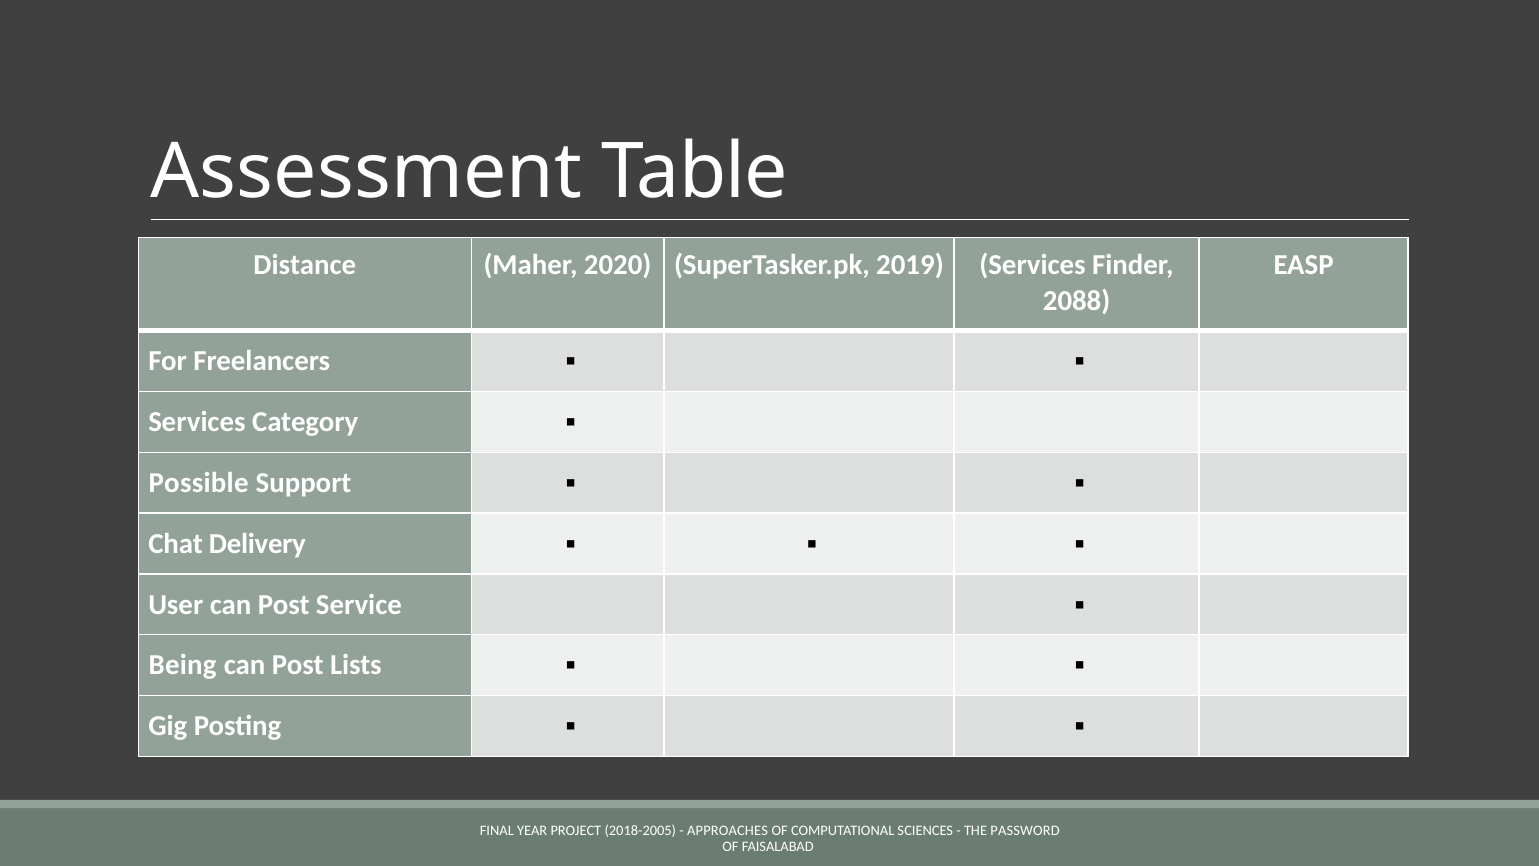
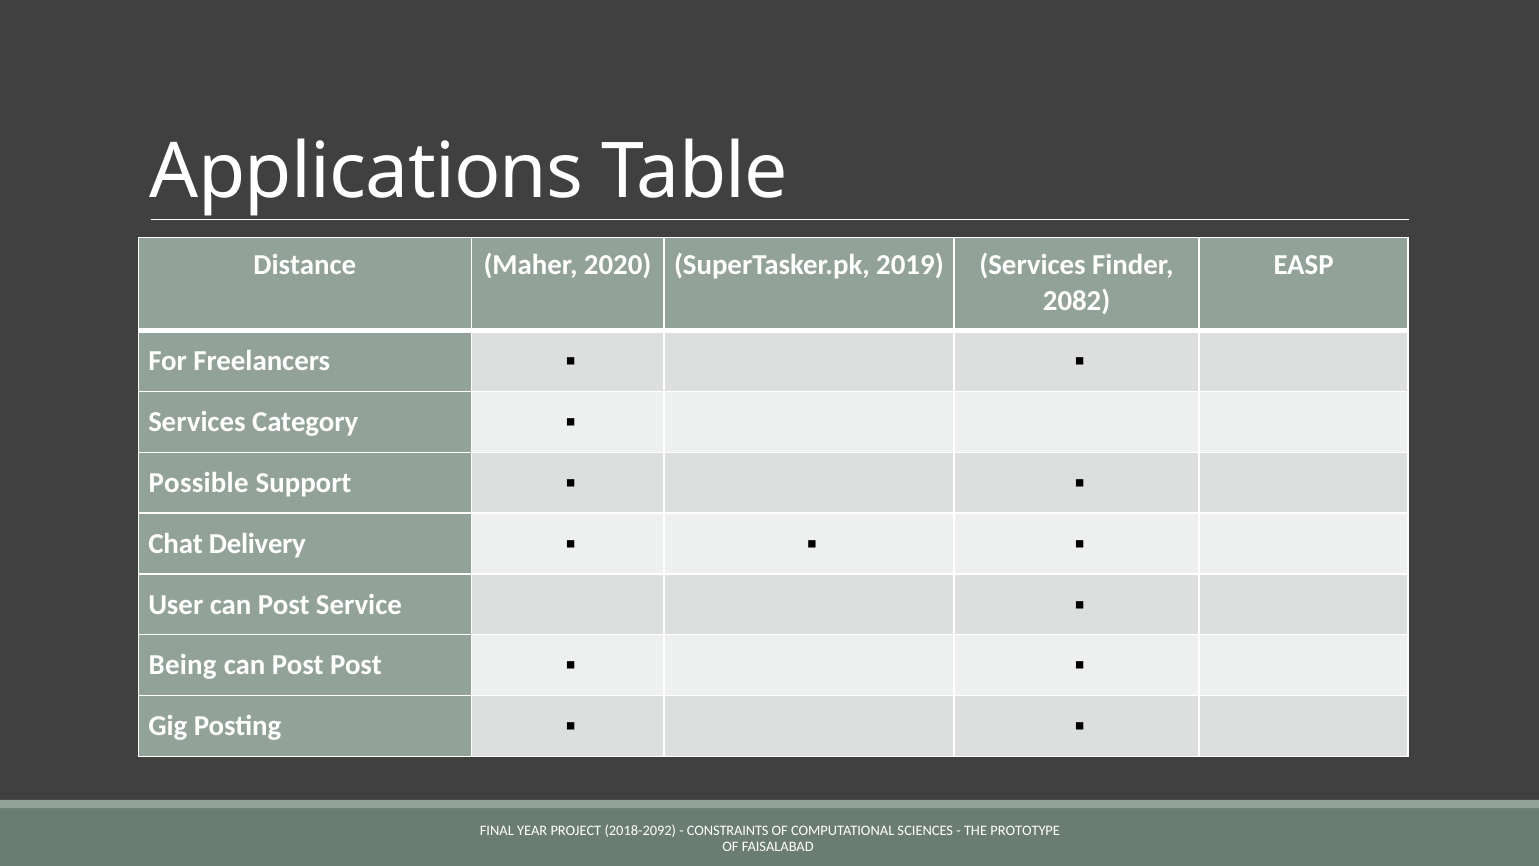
Assessment: Assessment -> Applications
2088: 2088 -> 2082
Post Lists: Lists -> Post
2018-2005: 2018-2005 -> 2018-2092
APPROACHES: APPROACHES -> CONSTRAINTS
PASSWORD: PASSWORD -> PROTOTYPE
